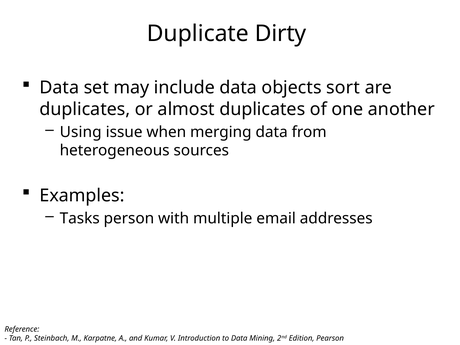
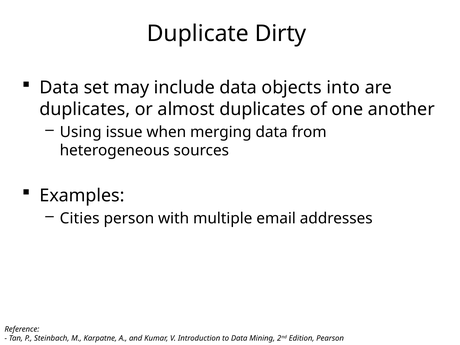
sort: sort -> into
Tasks: Tasks -> Cities
